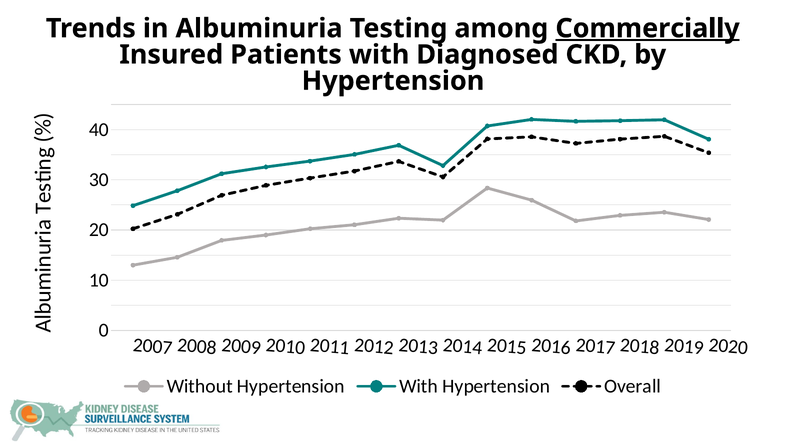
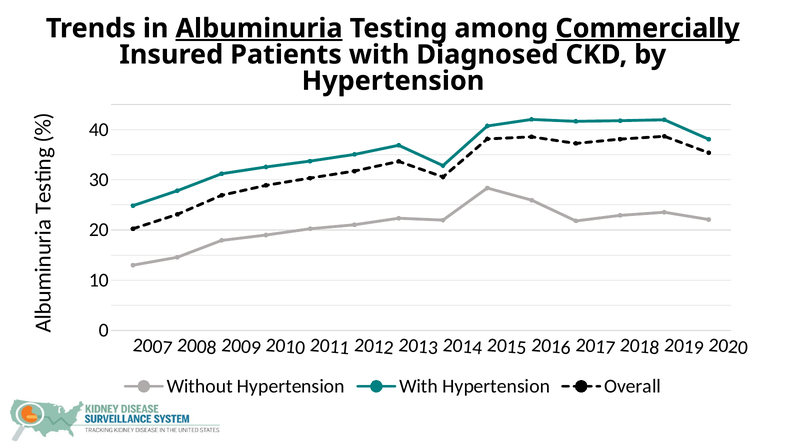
Albuminuria underline: none -> present
